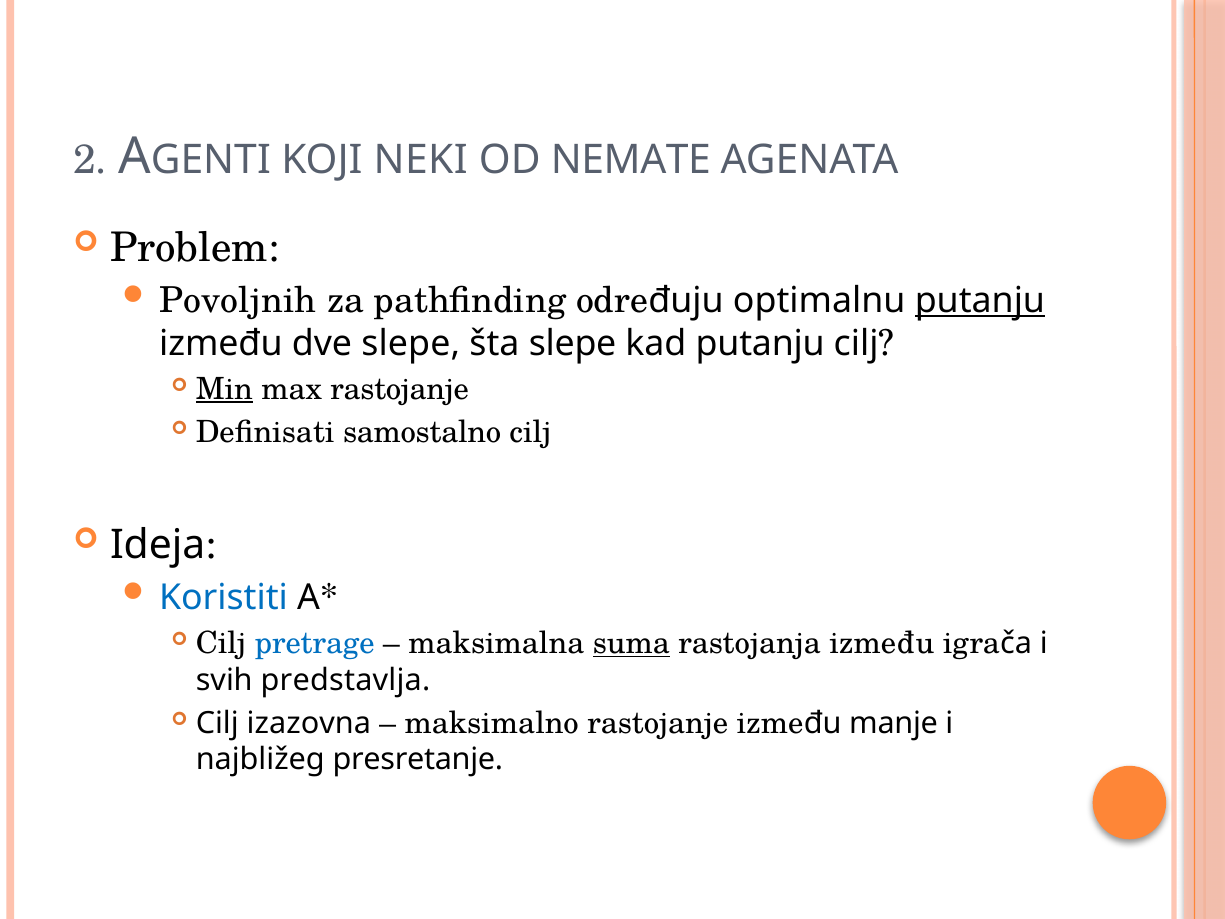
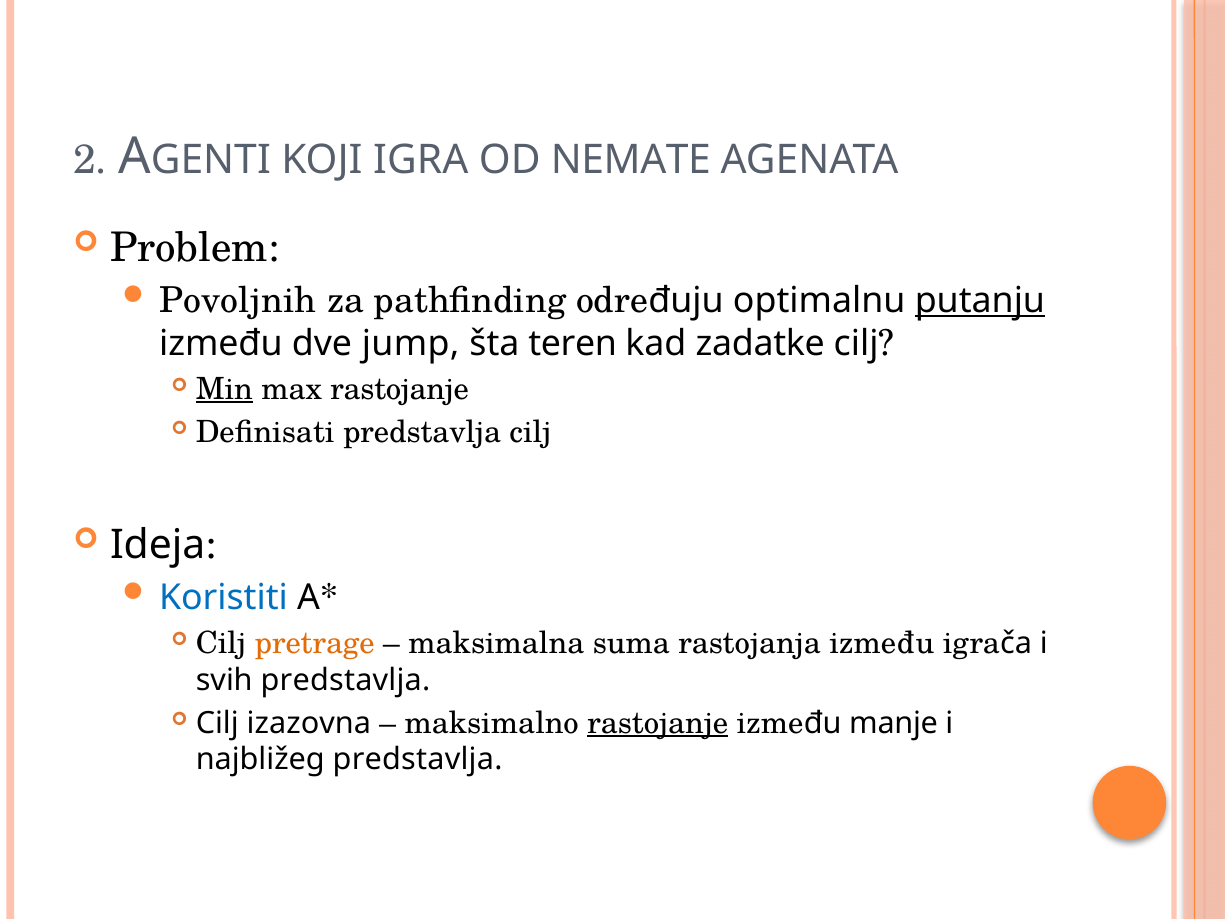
NEKI: NEKI -> IGRA
dve slepe: slepe -> jump
šta slepe: slepe -> teren
kad putanju: putanju -> zadatke
Definisati samostalno: samostalno -> predstavlja
pretrage colour: blue -> orange
suma underline: present -> none
rastojanje at (658, 723) underline: none -> present
najbližeg presretanje: presretanje -> predstavlja
